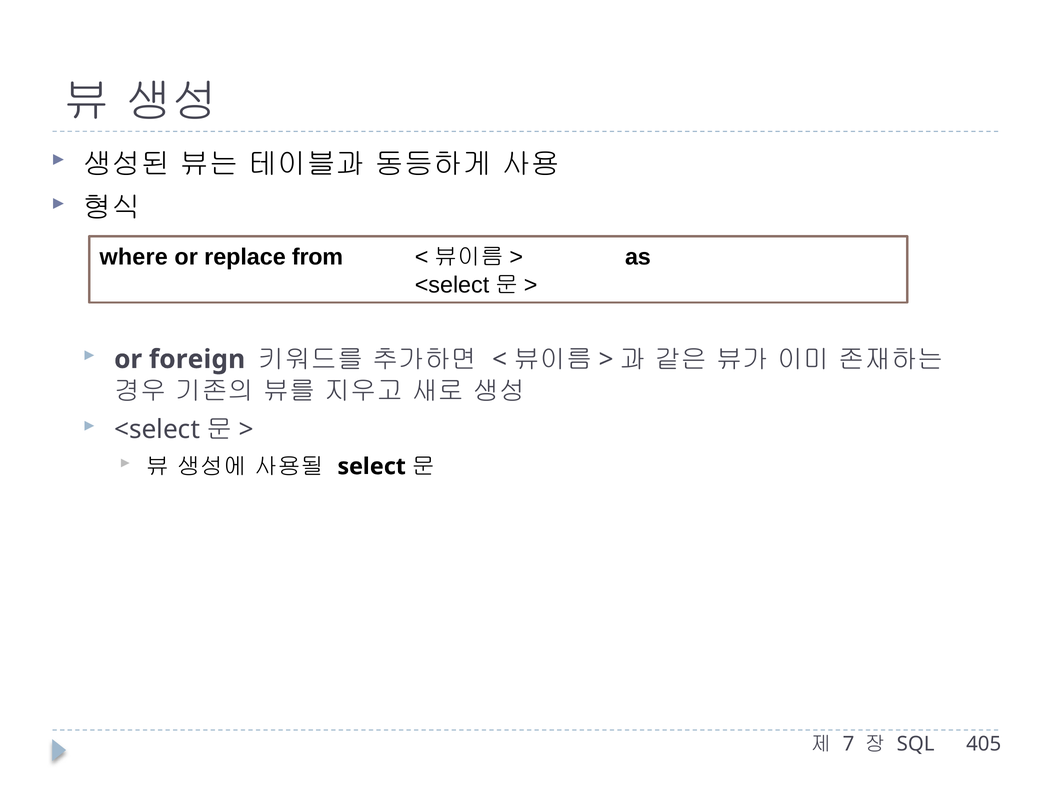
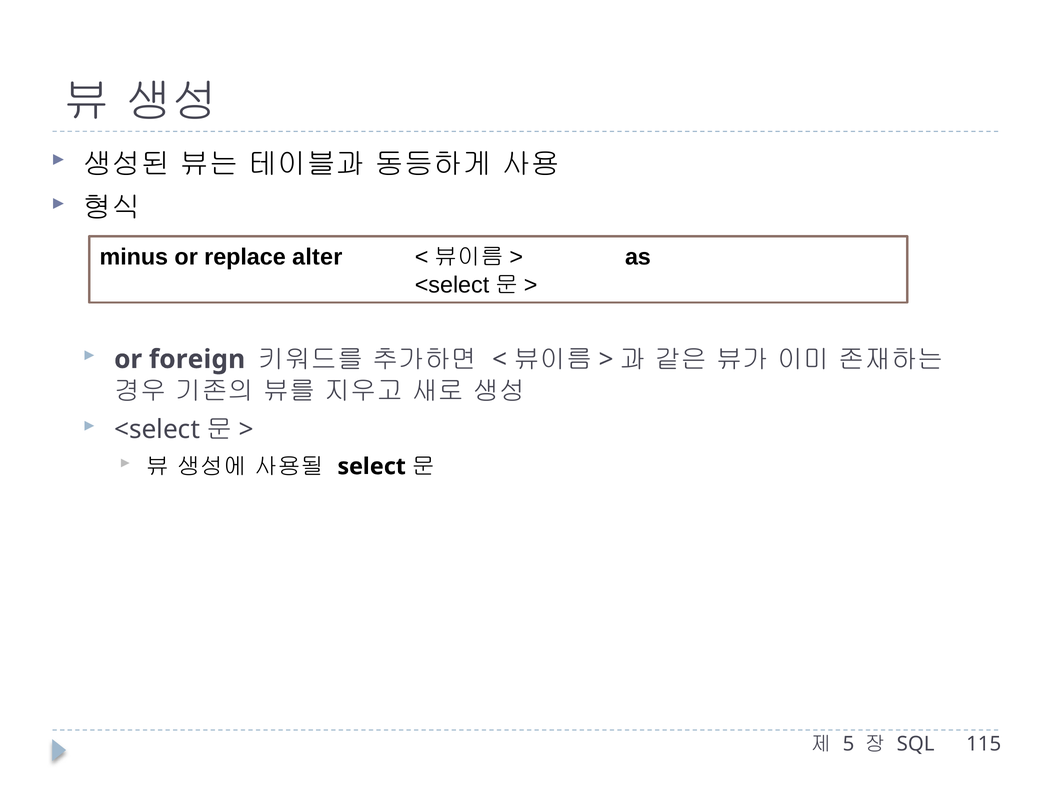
where: where -> minus
from: from -> alter
7: 7 -> 5
405: 405 -> 115
